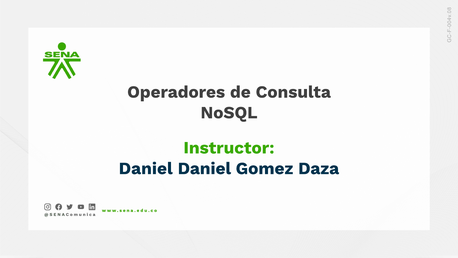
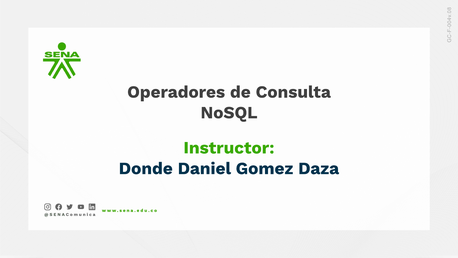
Daniel at (146, 168): Daniel -> Donde
